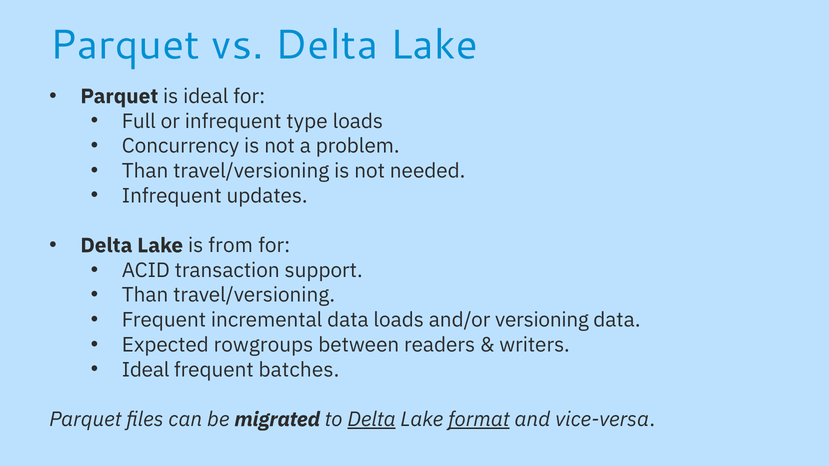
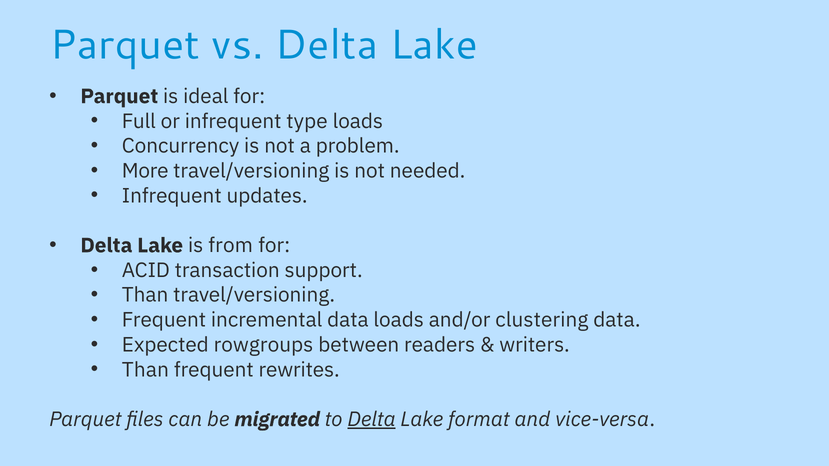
Than at (145, 171): Than -> More
versioning: versioning -> clustering
Ideal at (146, 370): Ideal -> Than
batches: batches -> rewrites
format underline: present -> none
